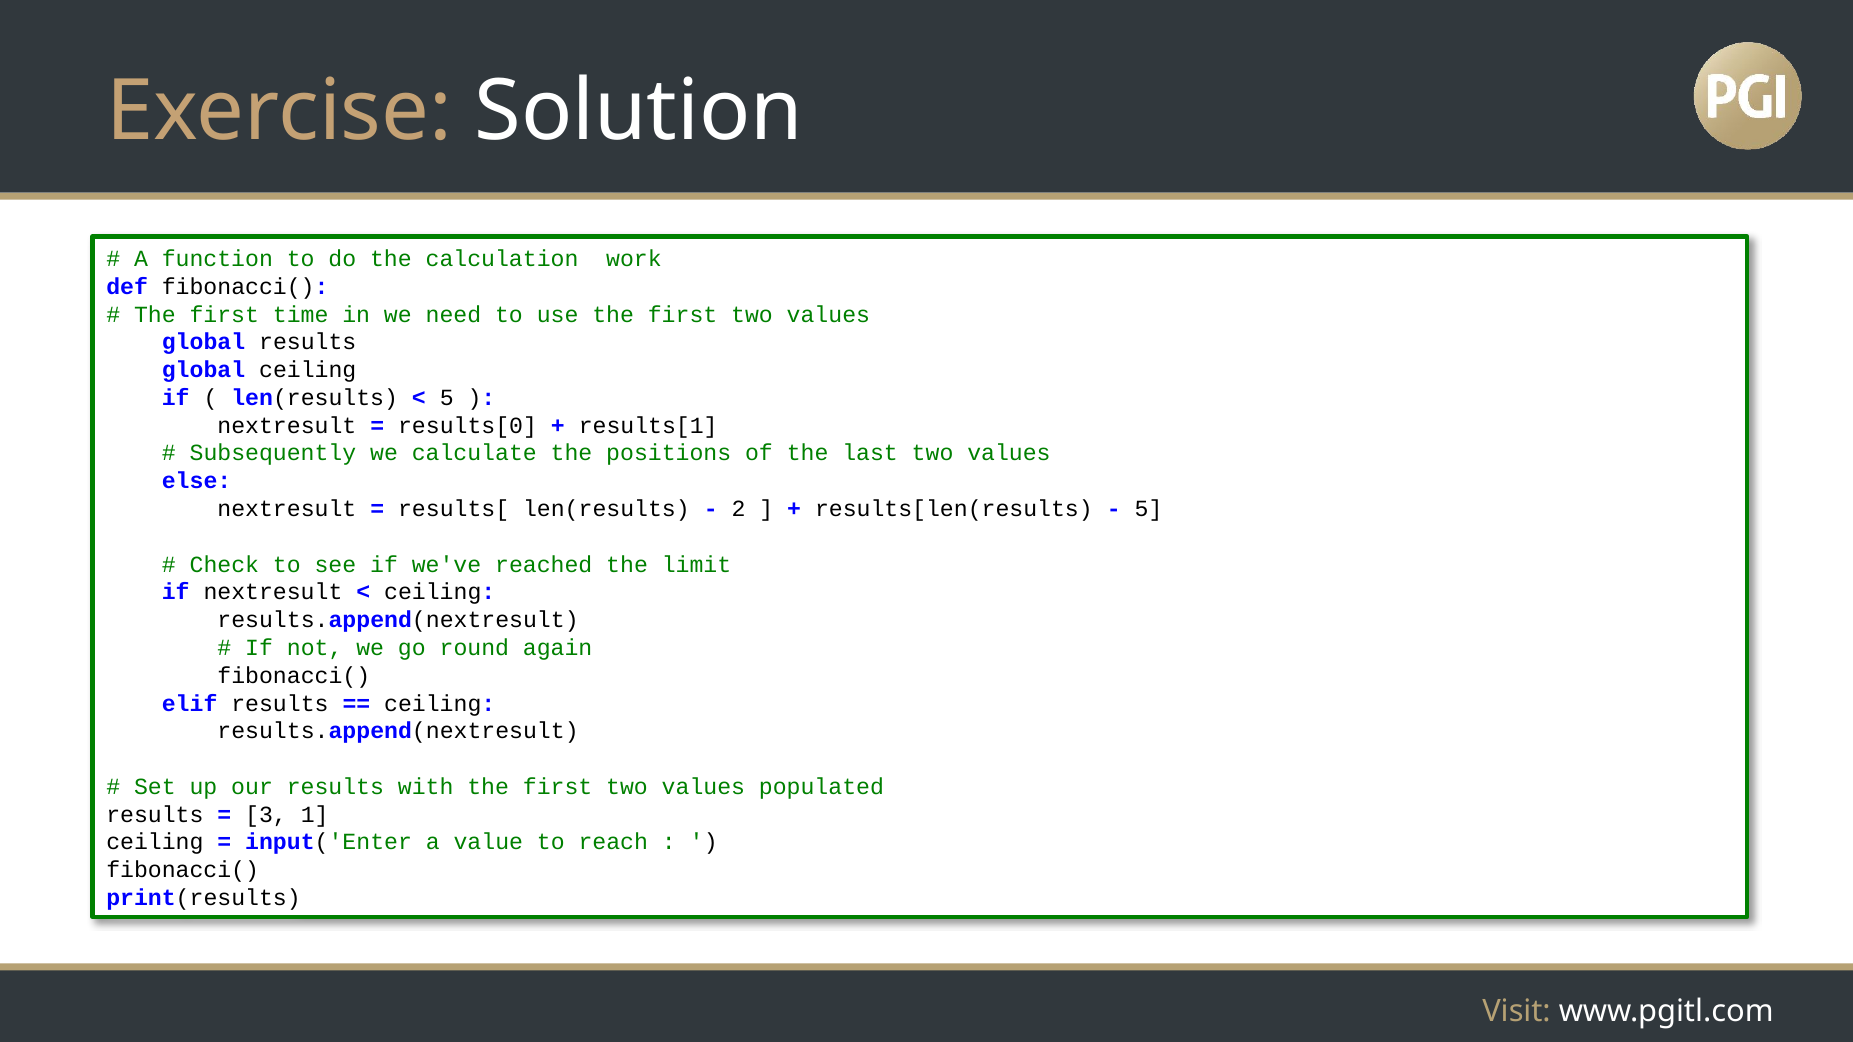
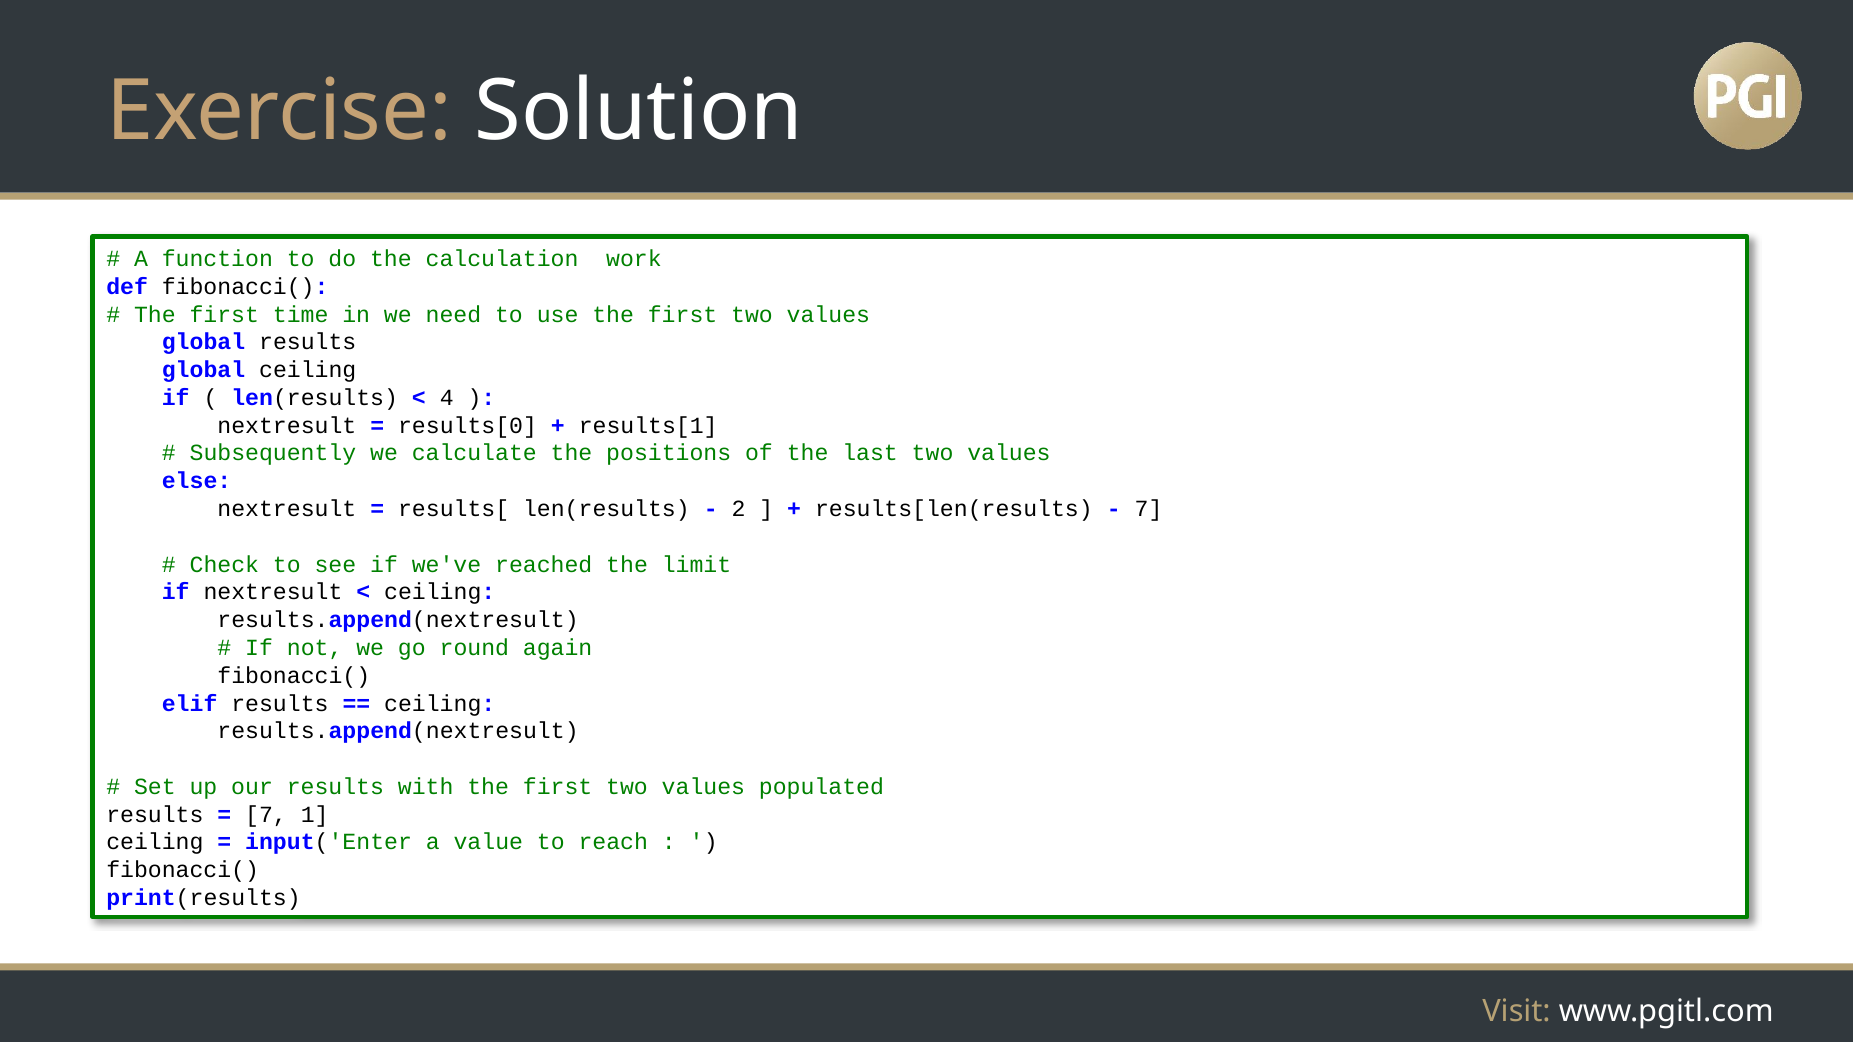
5 at (447, 398): 5 -> 4
5 at (1149, 509): 5 -> 7
3 at (266, 815): 3 -> 7
